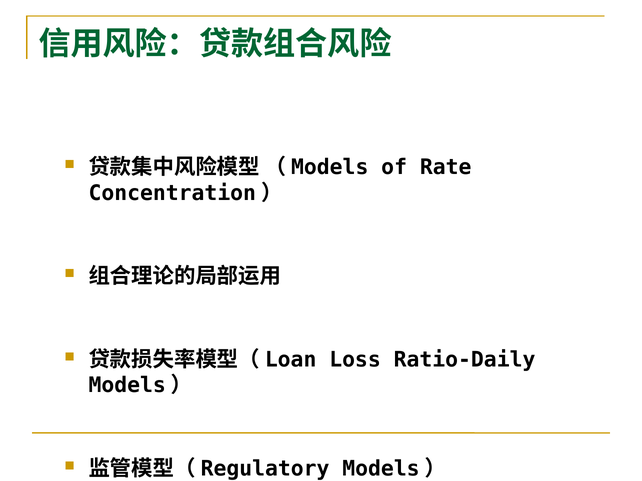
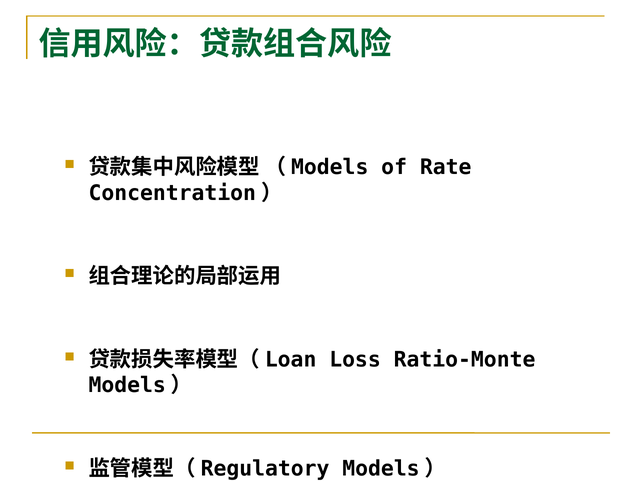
Ratio-Daily: Ratio-Daily -> Ratio-Monte
